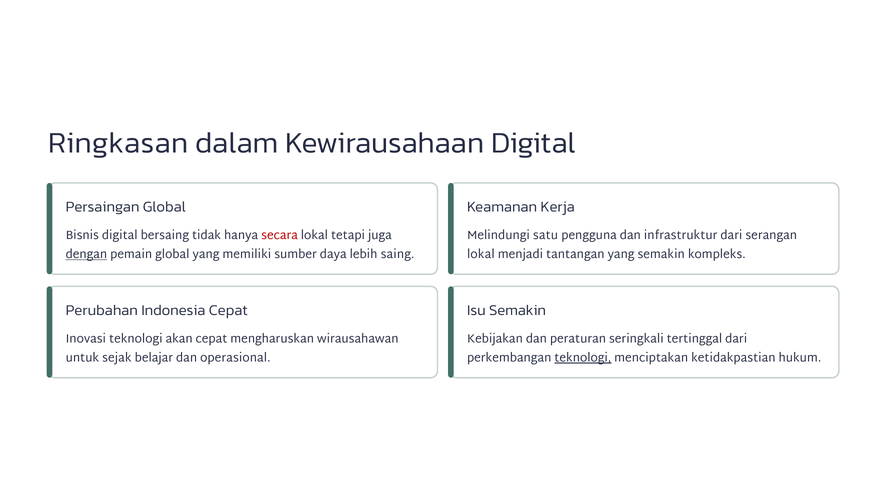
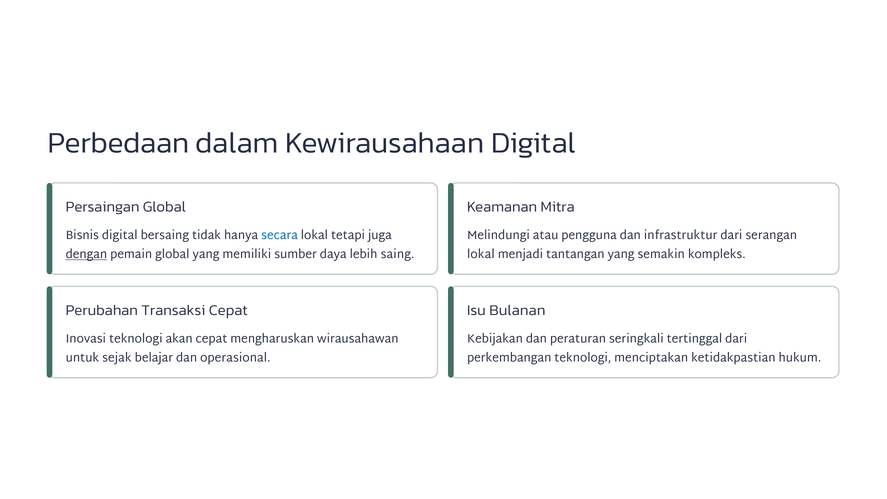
Ringkasan: Ringkasan -> Perbedaan
Kerja: Kerja -> Mitra
secara colour: red -> blue
satu: satu -> atau
Indonesia: Indonesia -> Transaksi
Isu Semakin: Semakin -> Bulanan
teknologi at (583, 358) underline: present -> none
